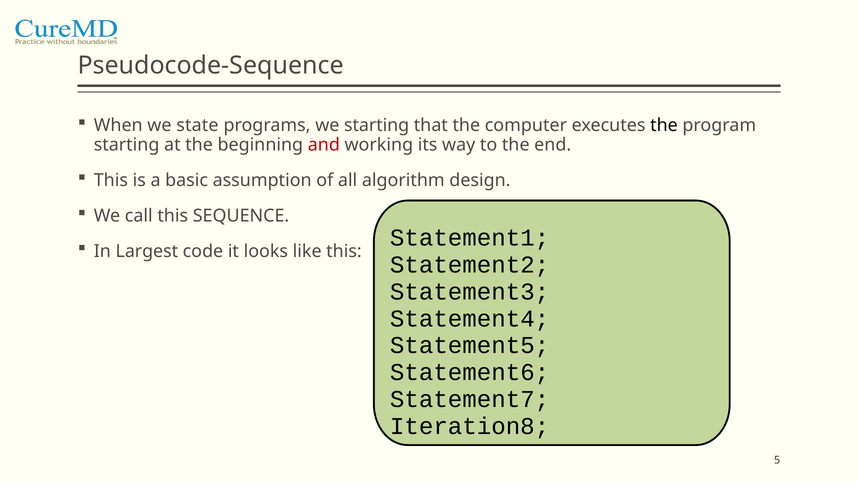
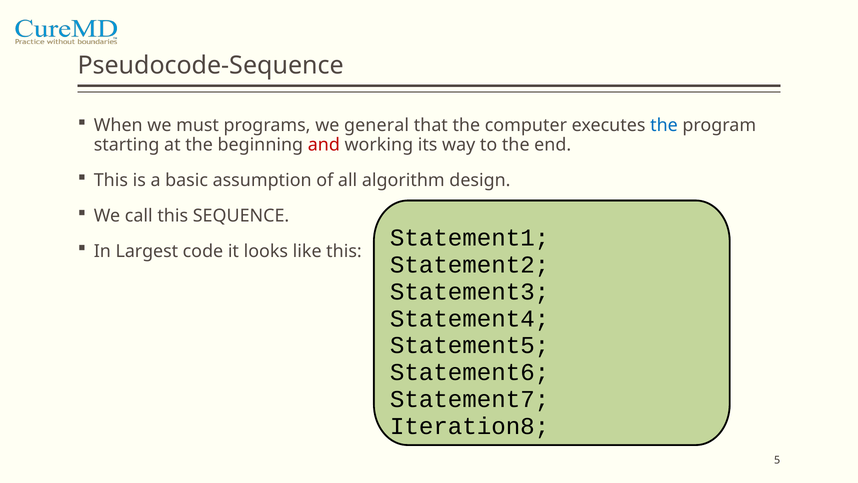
state: state -> must
we starting: starting -> general
the at (664, 125) colour: black -> blue
